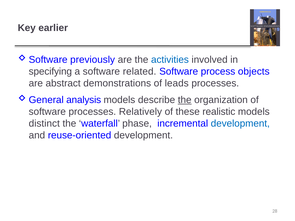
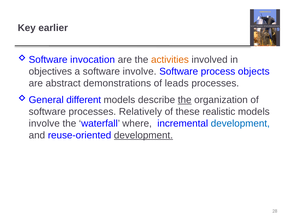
previously: previously -> invocation
activities colour: blue -> orange
specifying: specifying -> objectives
software related: related -> involve
analysis: analysis -> different
distinct at (44, 124): distinct -> involve
phase: phase -> where
development at (143, 135) underline: none -> present
